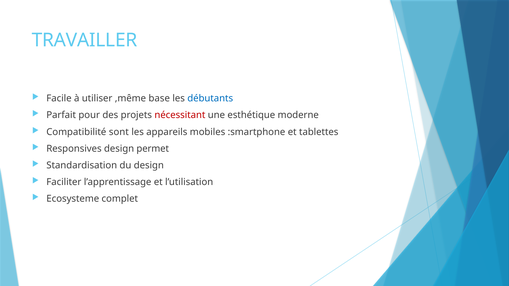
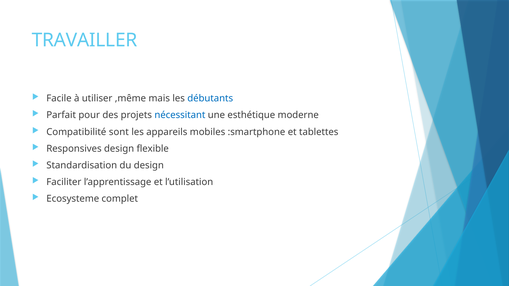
base: base -> mais
nécessitant colour: red -> blue
permet: permet -> flexible
